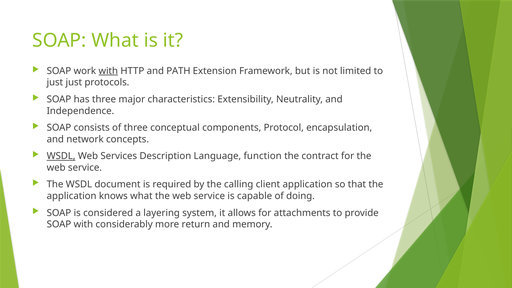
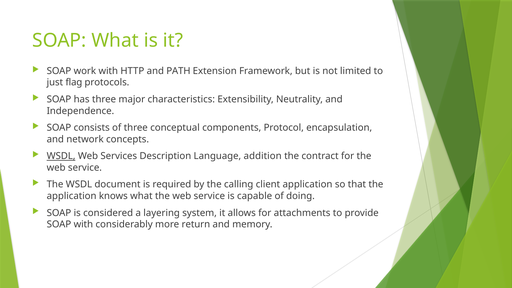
with at (108, 71) underline: present -> none
just just: just -> flag
function: function -> addition
